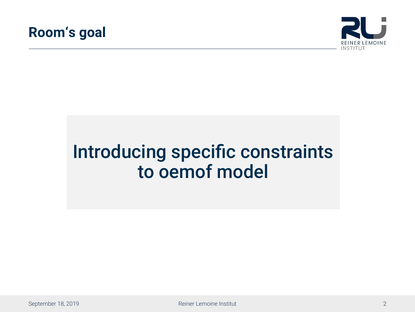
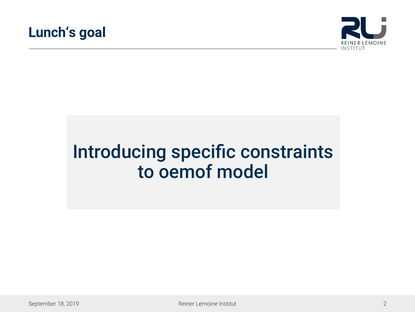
Room‘s: Room‘s -> Lunch‘s
